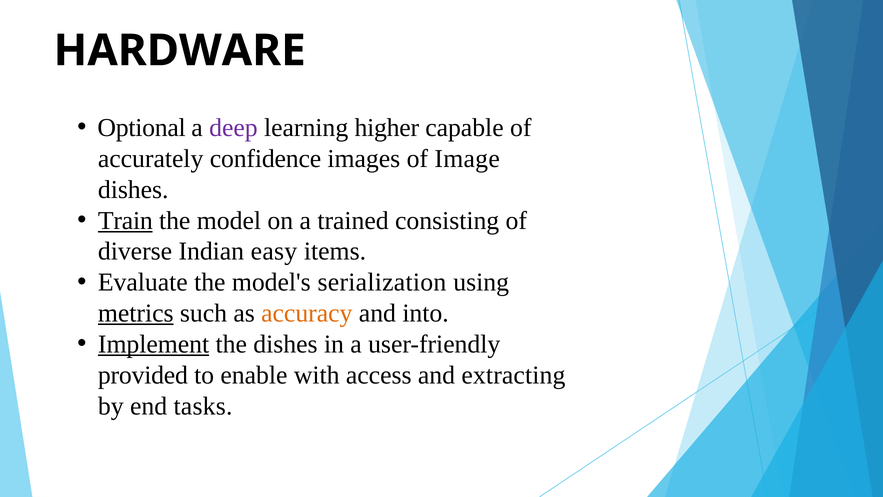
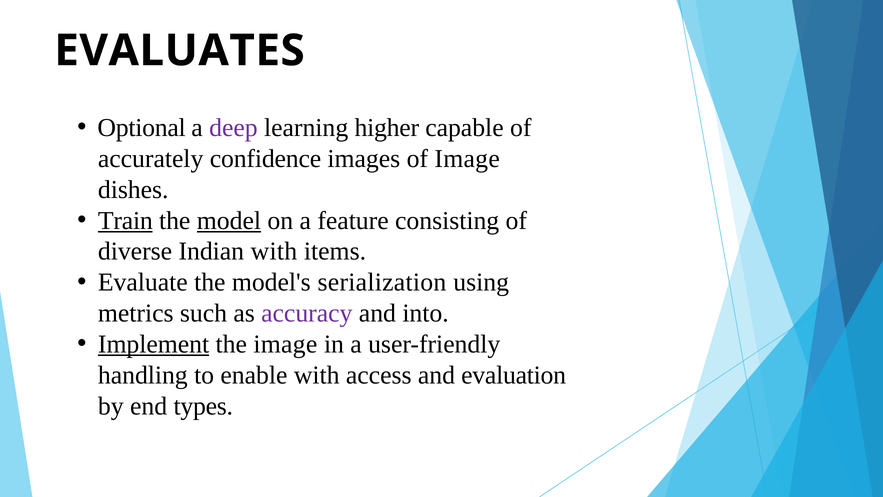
HARDWARE: HARDWARE -> EVALUATES
model underline: none -> present
trained: trained -> feature
Indian easy: easy -> with
metrics underline: present -> none
accuracy colour: orange -> purple
the dishes: dishes -> image
provided: provided -> handling
extracting: extracting -> evaluation
tasks: tasks -> types
